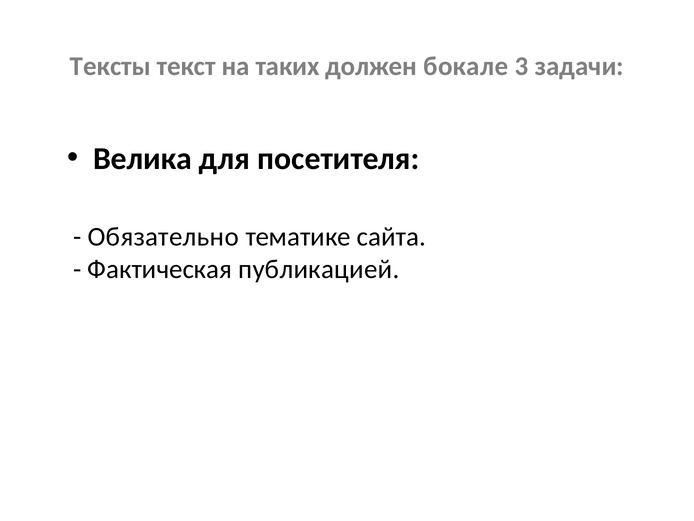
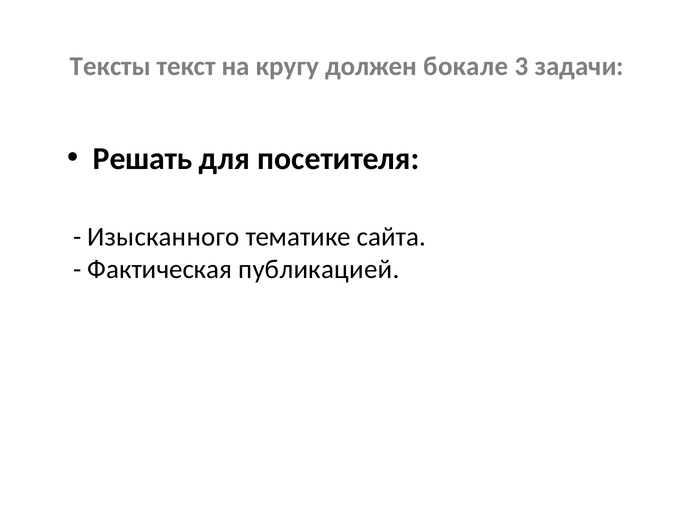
таких: таких -> кругу
Велика: Велика -> Решать
Обязательно: Обязательно -> Изысканного
